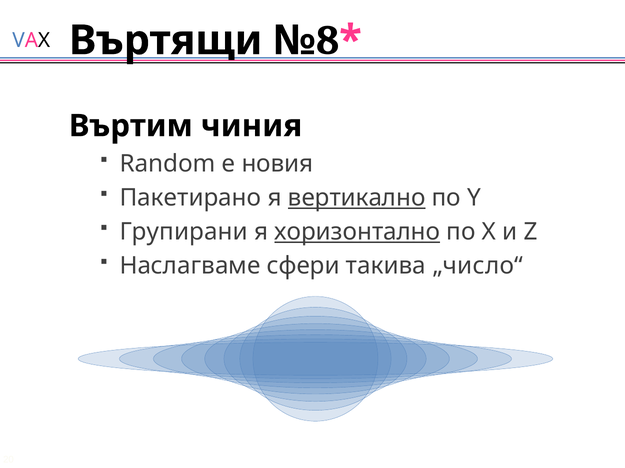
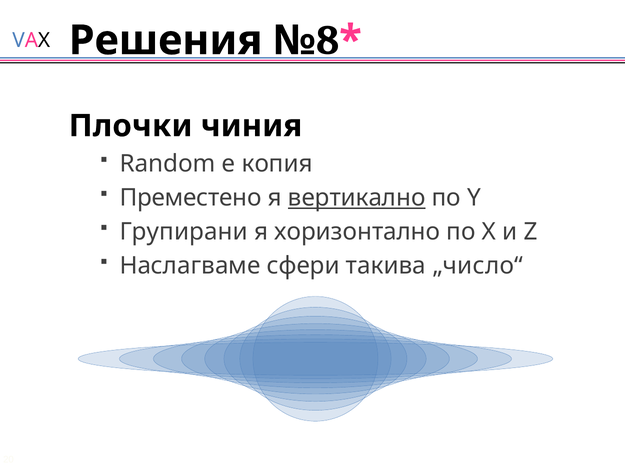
Въртящи: Въртящи -> Решения
Въртим: Въртим -> Плочки
новия: новия -> копия
Пакетирано: Пакетирано -> Преместено
хоризонтално underline: present -> none
